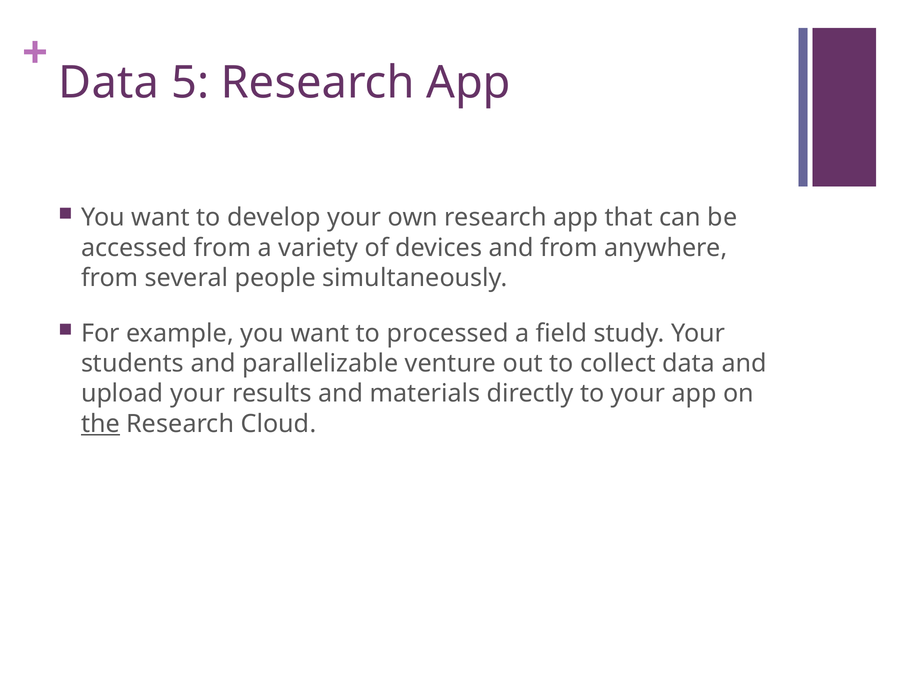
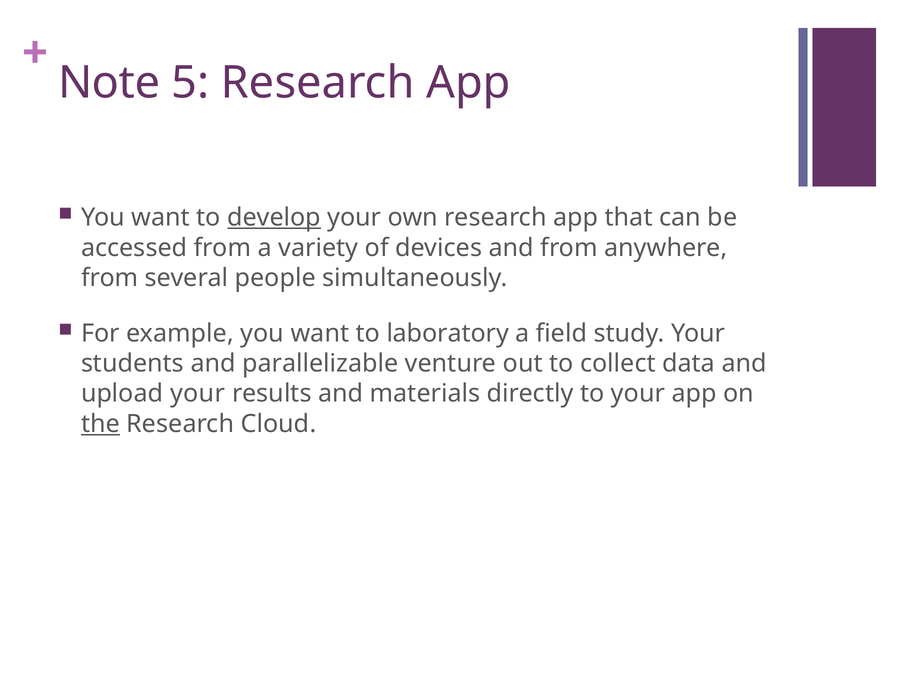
Data at (109, 83): Data -> Note
develop underline: none -> present
processed: processed -> laboratory
